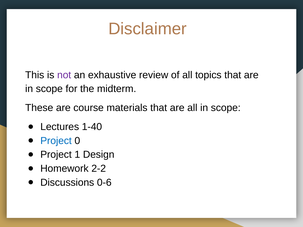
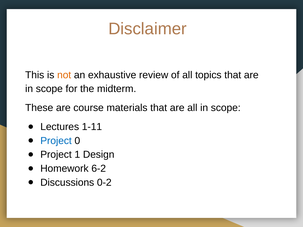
not colour: purple -> orange
1-40: 1-40 -> 1-11
2-2: 2-2 -> 6-2
0-6: 0-6 -> 0-2
